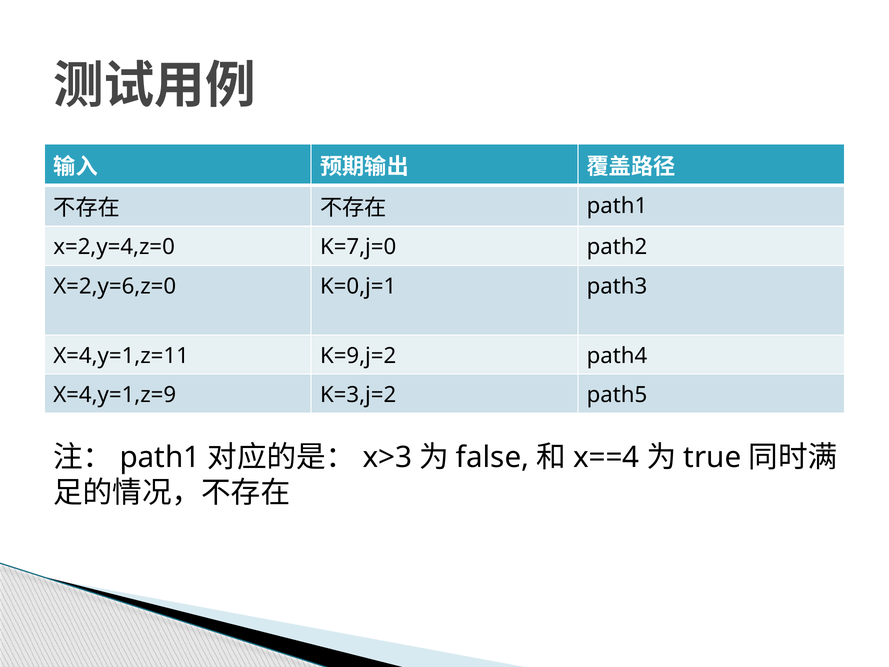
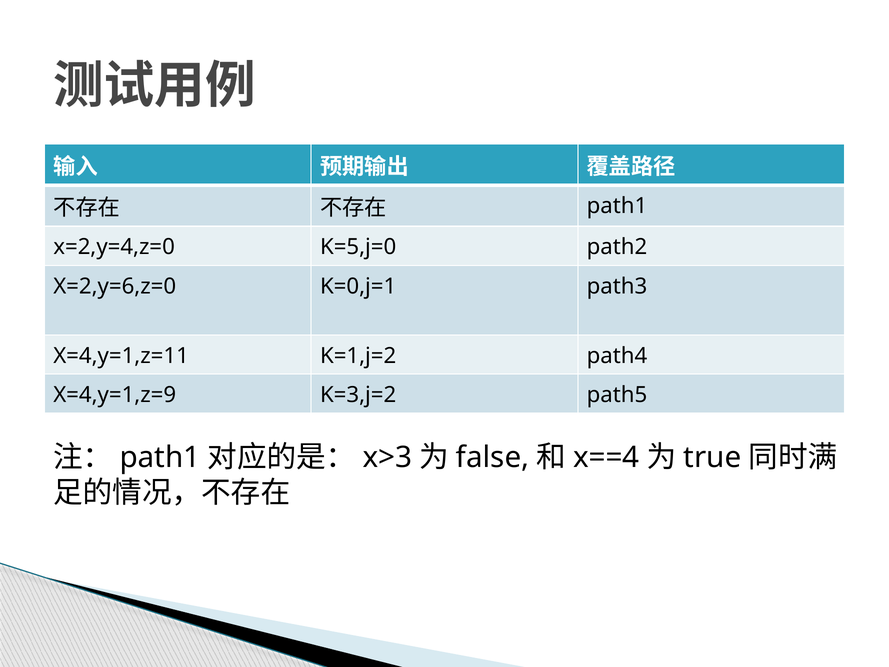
K=7,j=0: K=7,j=0 -> K=5,j=0
K=9,j=2: K=9,j=2 -> K=1,j=2
